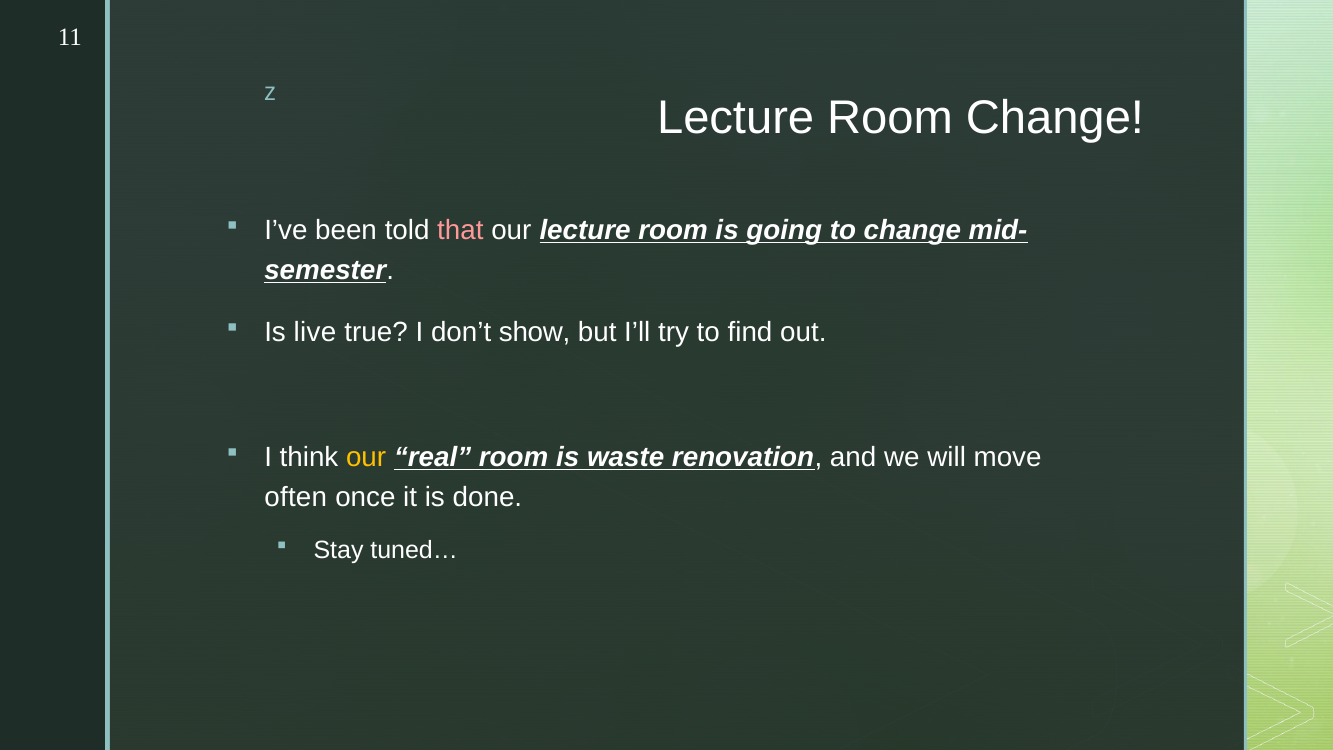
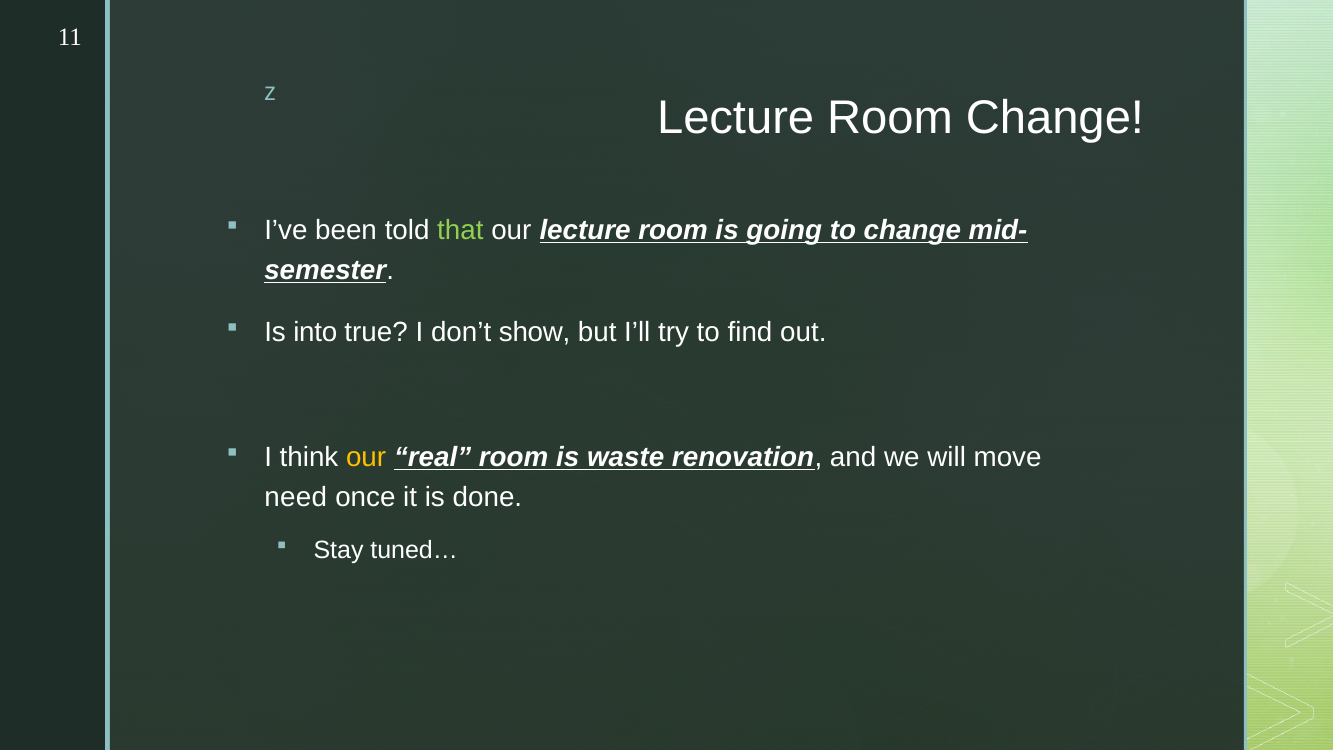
that colour: pink -> light green
live: live -> into
often: often -> need
